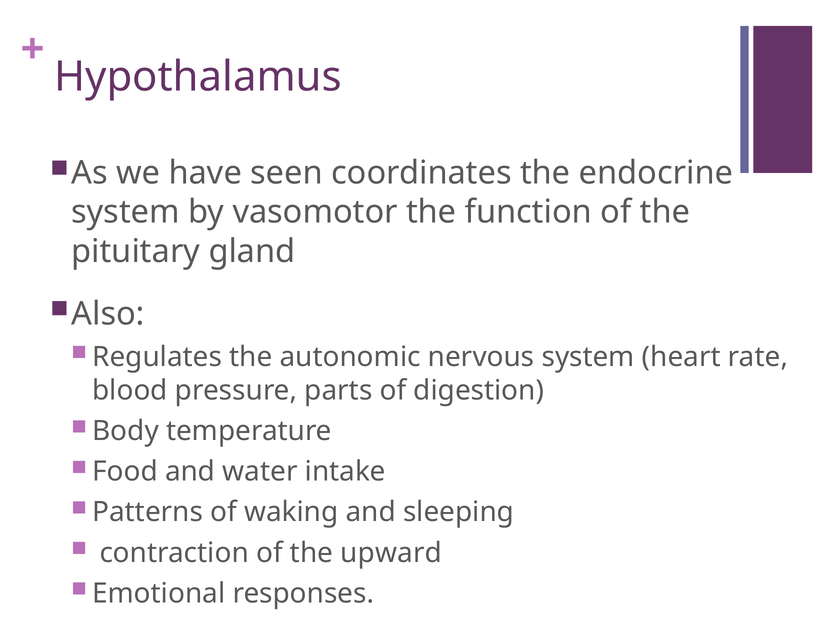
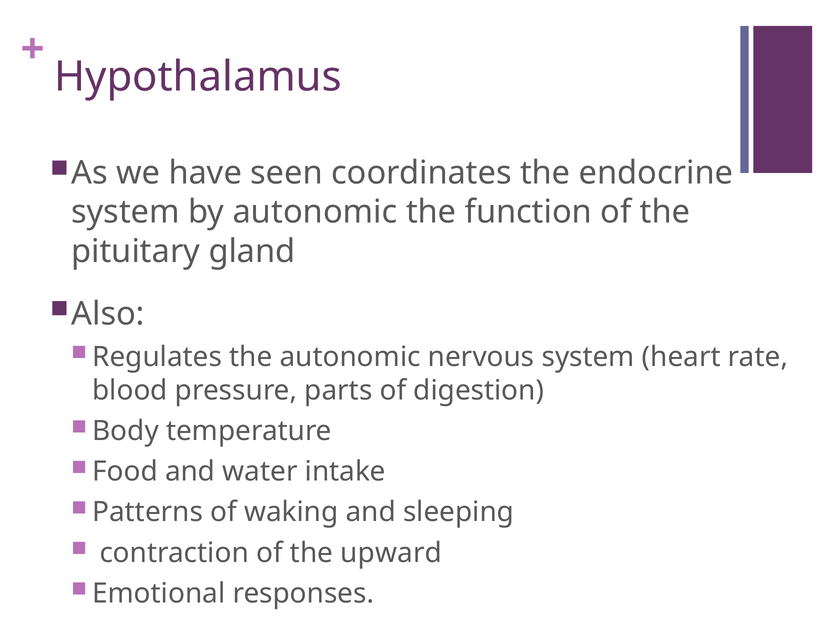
by vasomotor: vasomotor -> autonomic
